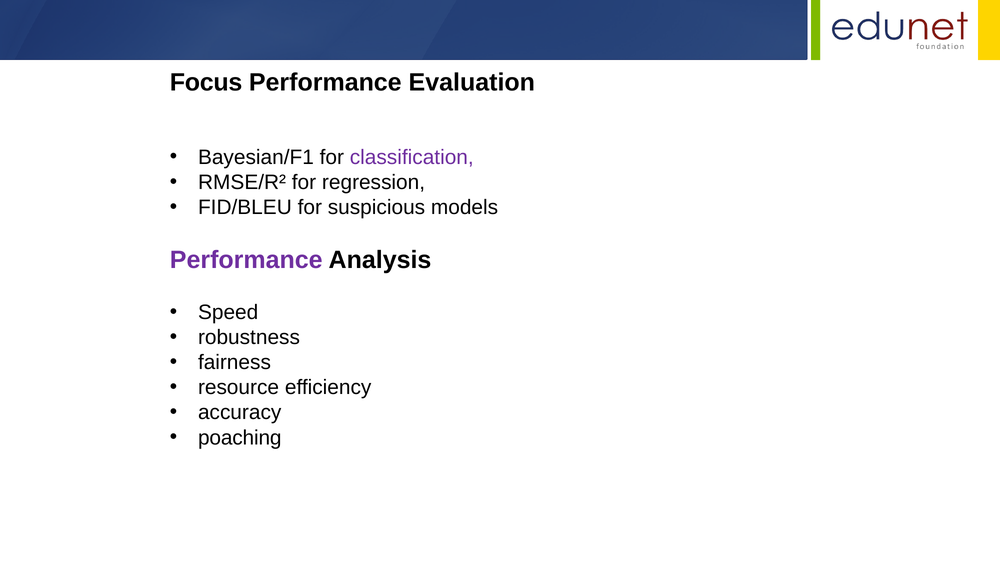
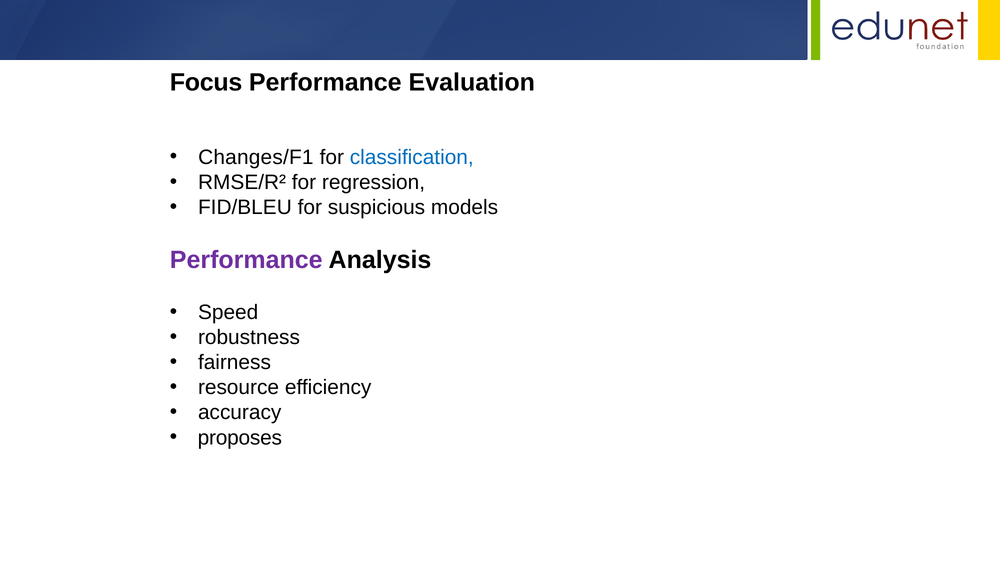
Bayesian/F1: Bayesian/F1 -> Changes/F1
classification colour: purple -> blue
poaching: poaching -> proposes
